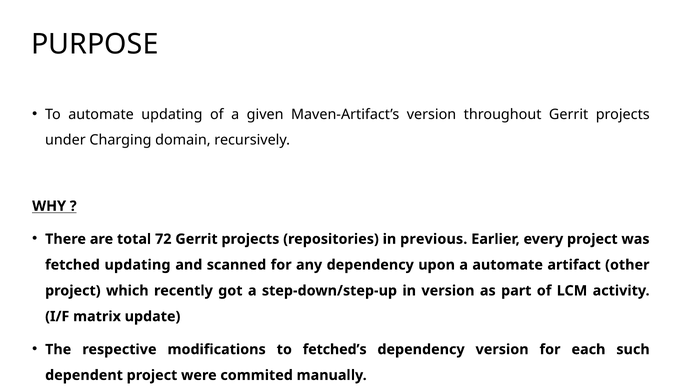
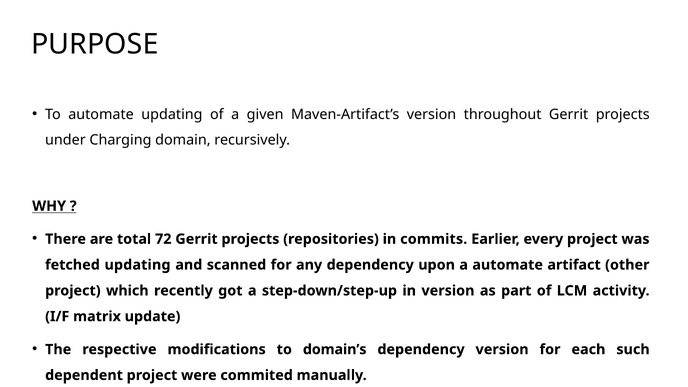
previous: previous -> commits
fetched’s: fetched’s -> domain’s
